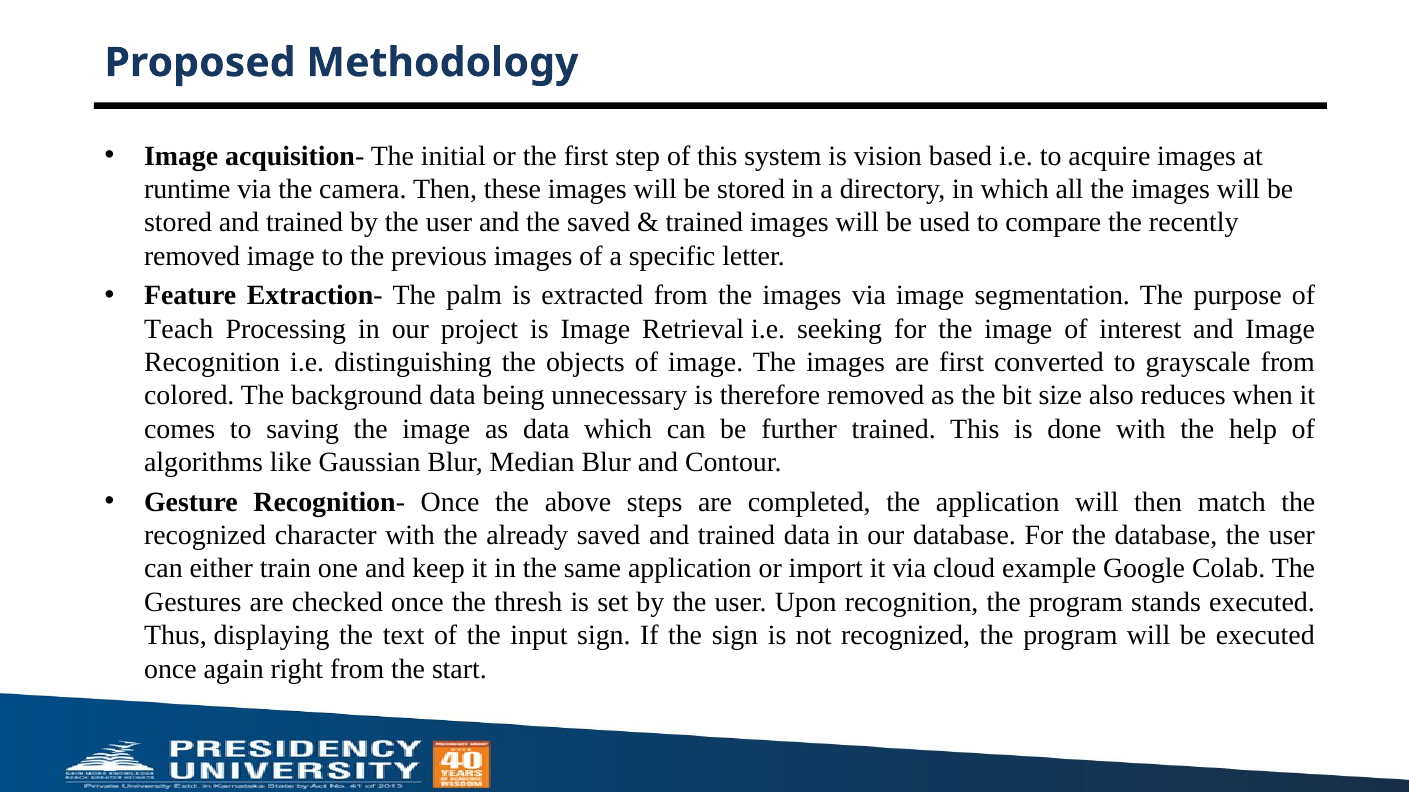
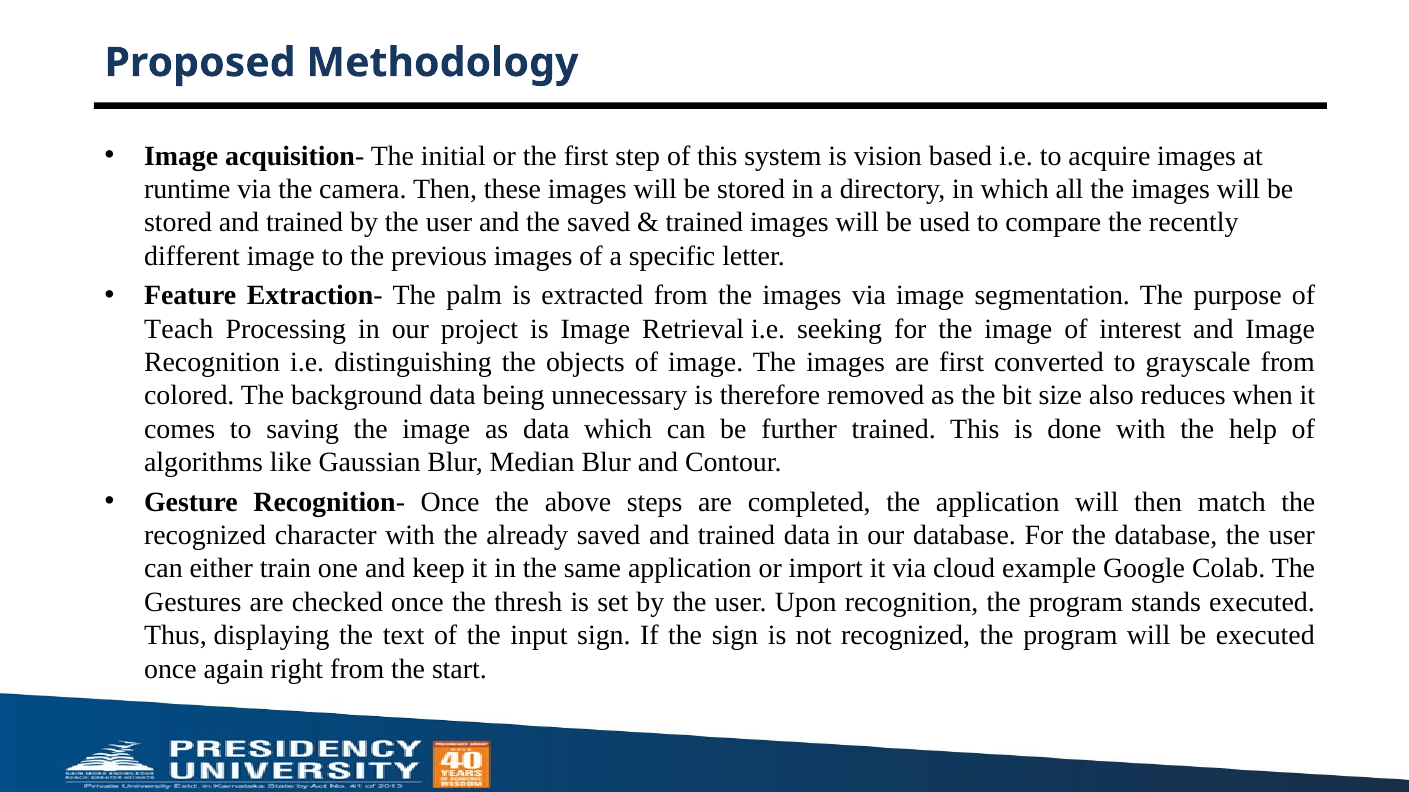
removed at (192, 256): removed -> different
